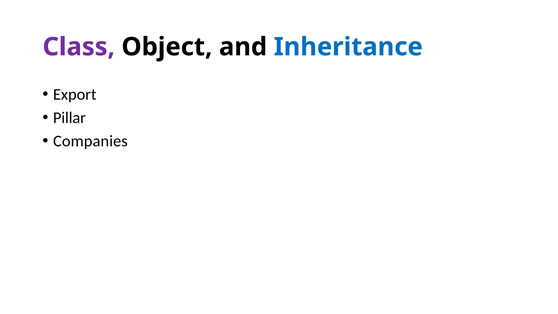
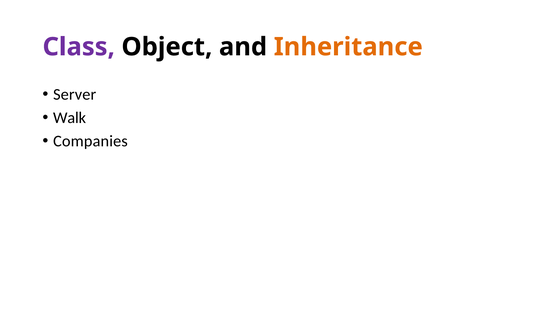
Inheritance colour: blue -> orange
Export: Export -> Server
Pillar: Pillar -> Walk
